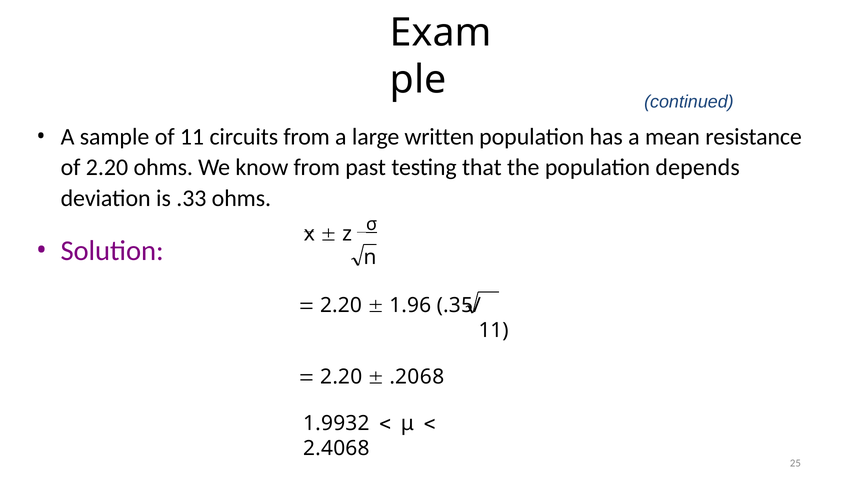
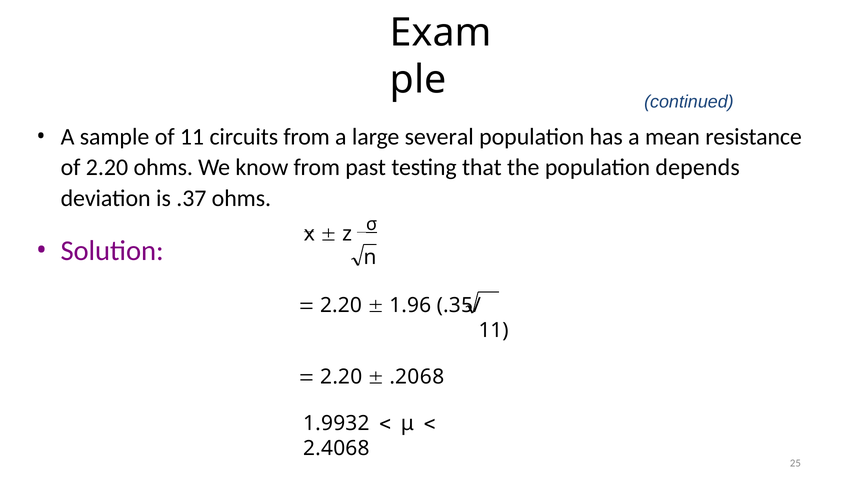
written: written -> several
.33: .33 -> .37
